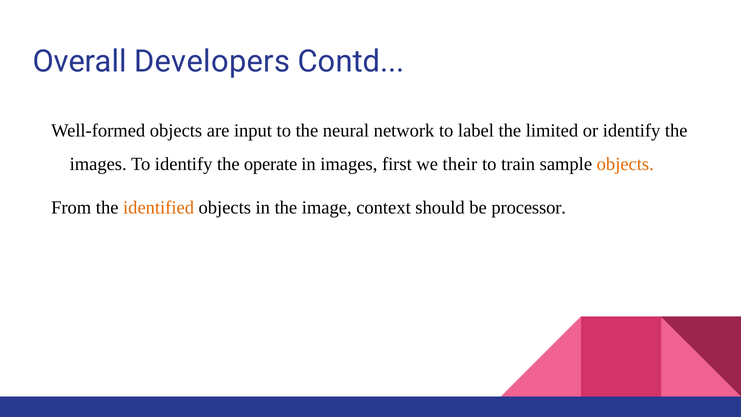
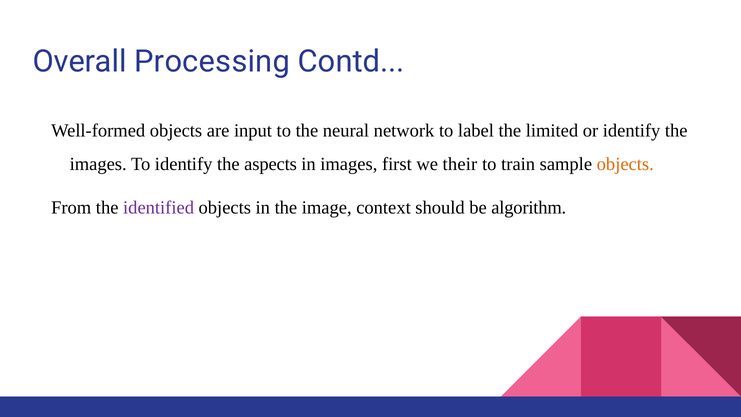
Developers: Developers -> Processing
operate: operate -> aspects
identified colour: orange -> purple
processor: processor -> algorithm
